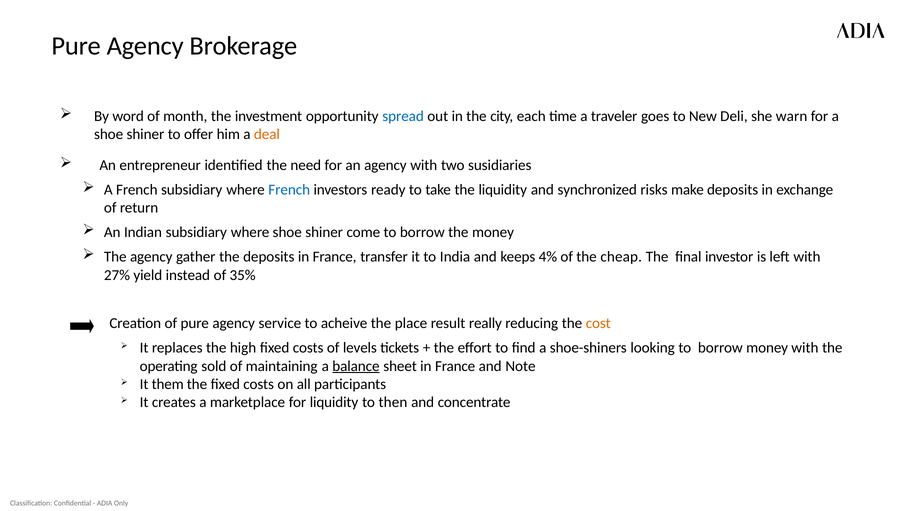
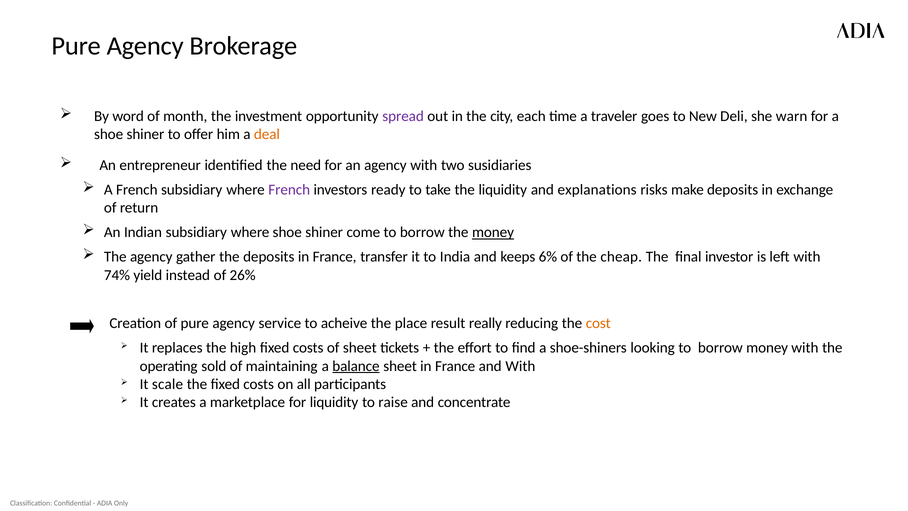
spread colour: blue -> purple
French at (289, 190) colour: blue -> purple
synchronized: synchronized -> explanations
money at (493, 232) underline: none -> present
4%: 4% -> 6%
27%: 27% -> 74%
35%: 35% -> 26%
of levels: levels -> sheet
and Note: Note -> With
them: them -> scale
then: then -> raise
